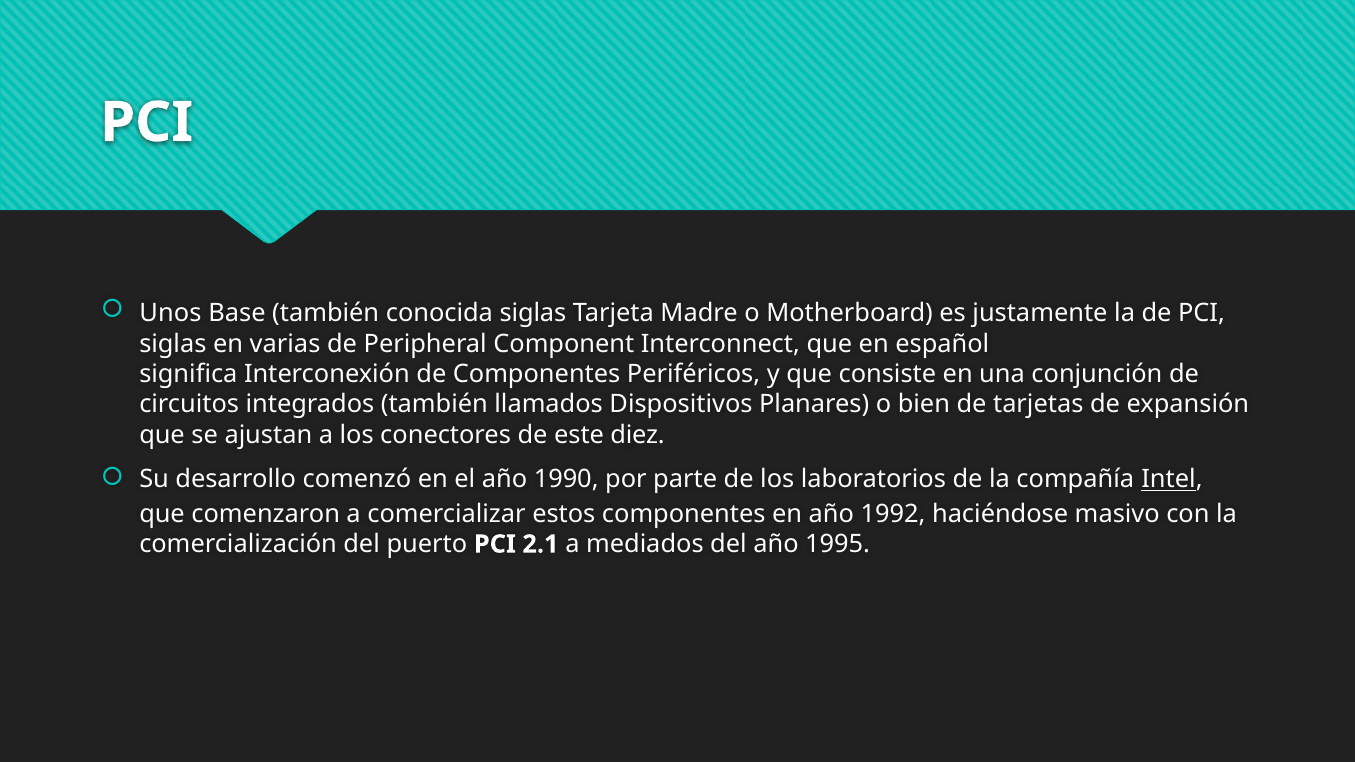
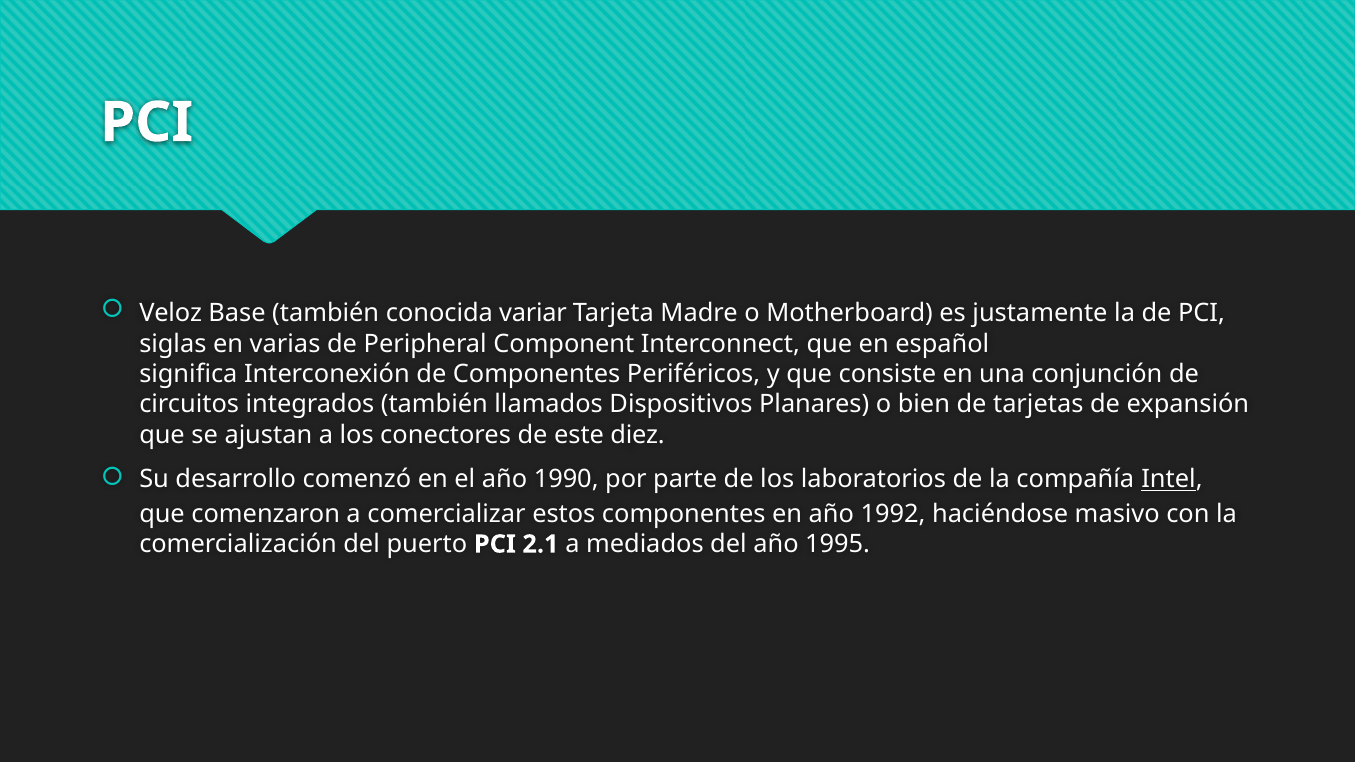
Unos: Unos -> Veloz
conocida siglas: siglas -> variar
